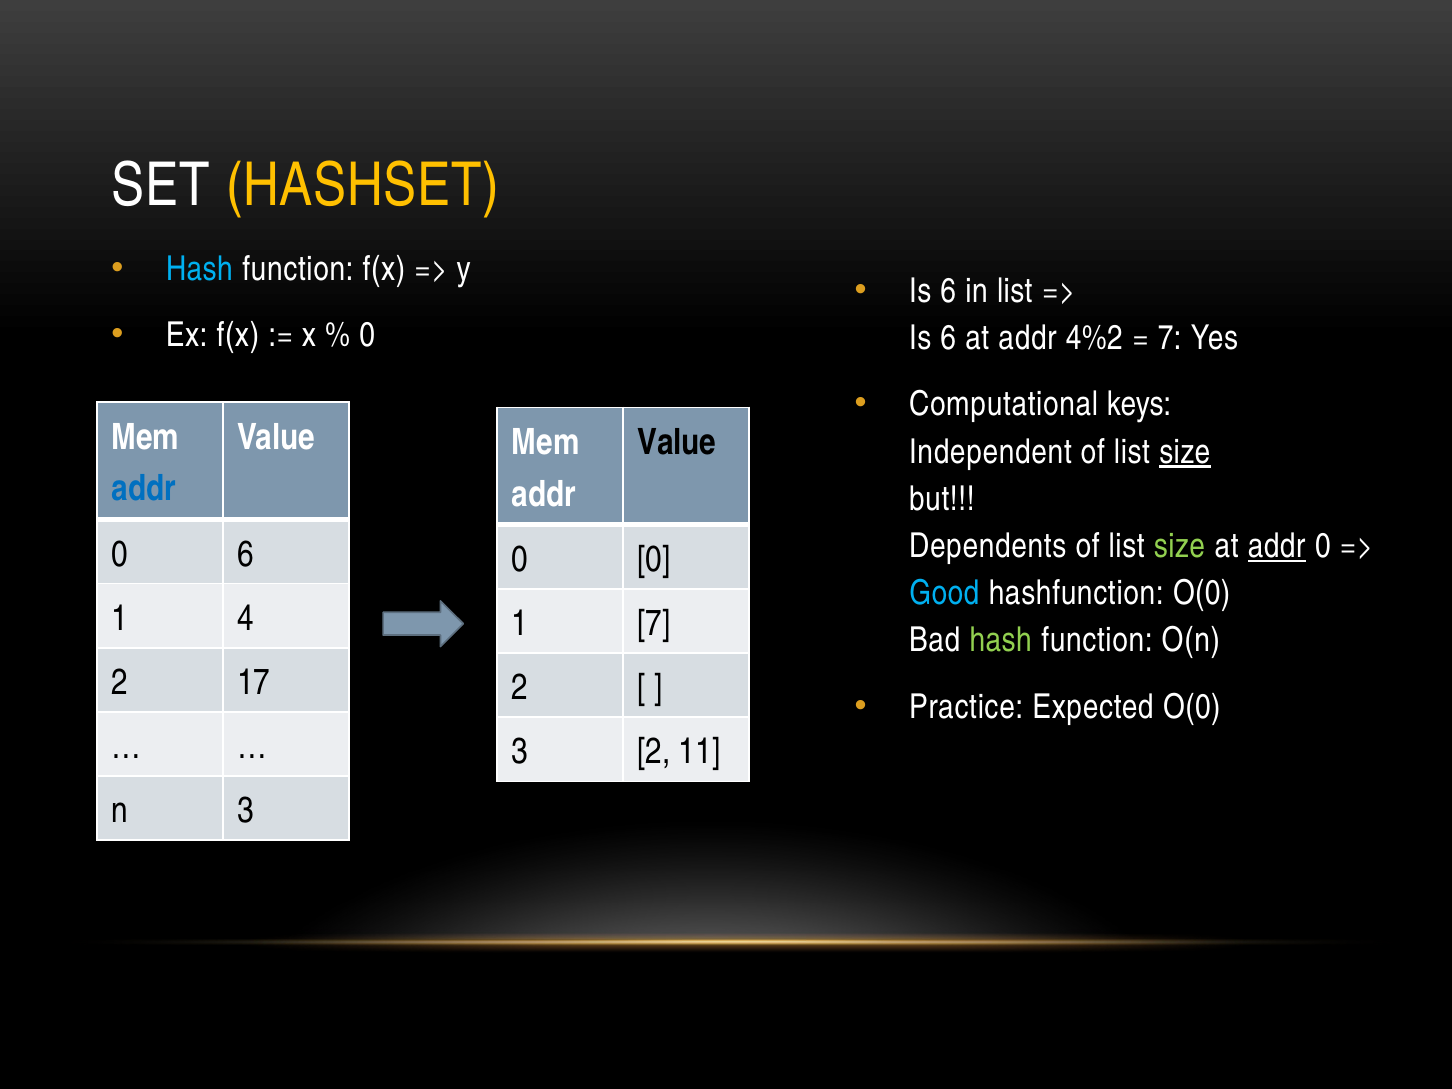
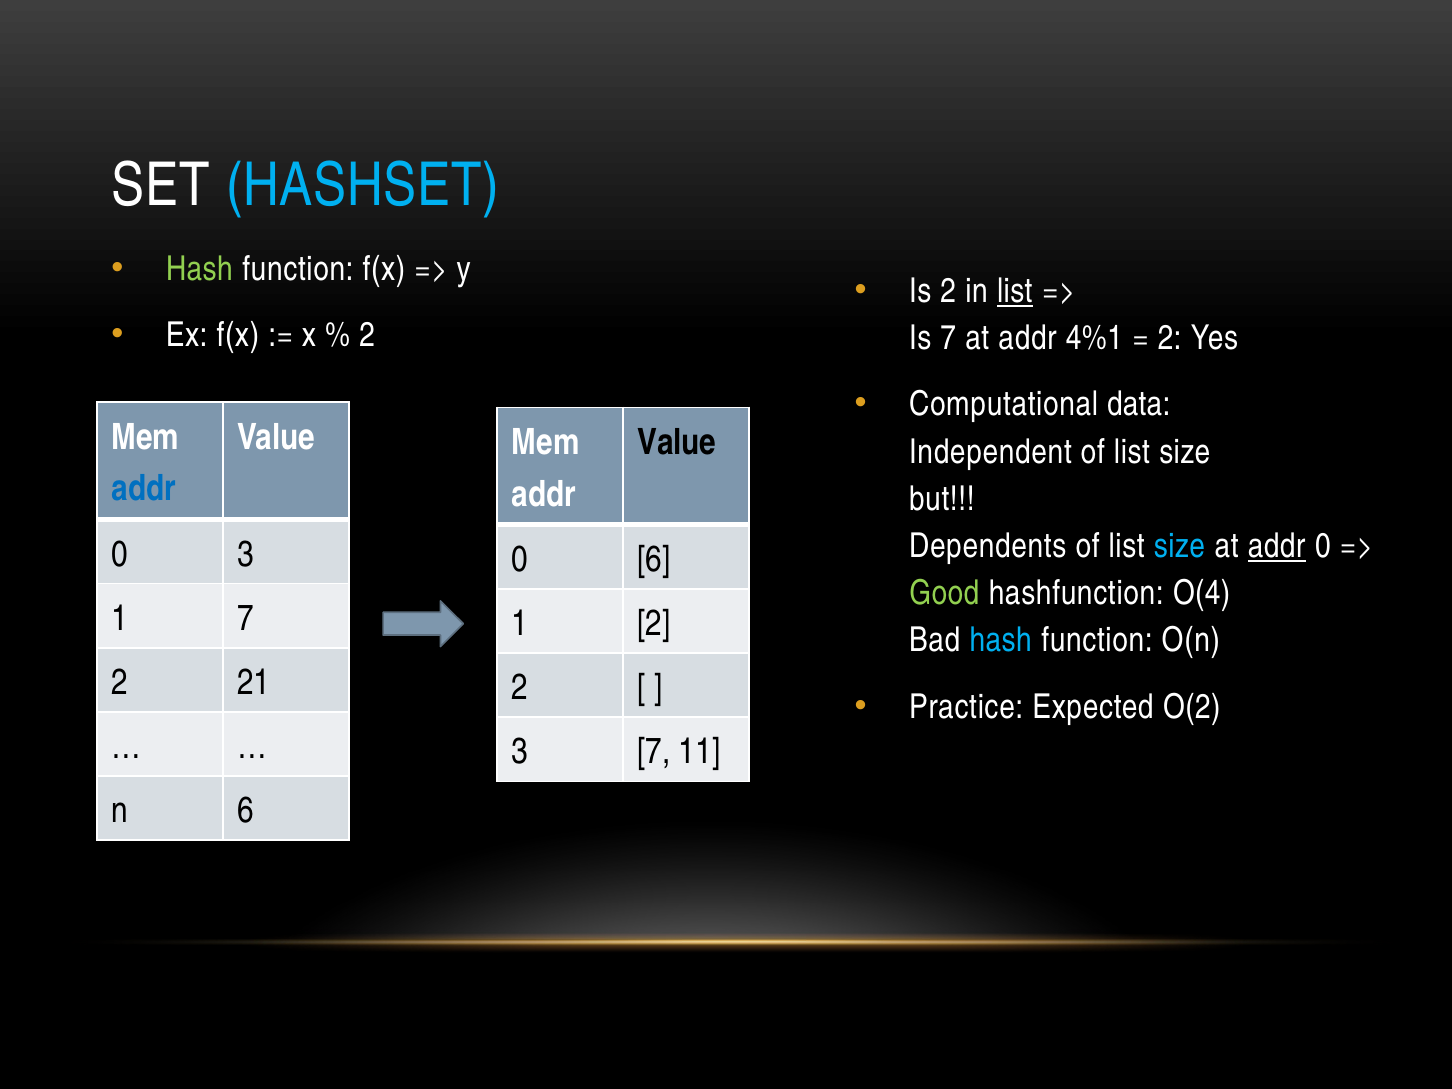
HASHSET colour: yellow -> light blue
Hash at (199, 269) colour: light blue -> light green
6 at (948, 291): 6 -> 2
list at (1015, 291) underline: none -> present
0 at (367, 335): 0 -> 2
6 at (948, 338): 6 -> 7
4%2: 4%2 -> 4%1
7 at (1170, 338): 7 -> 2
keys: keys -> data
size at (1185, 452) underline: present -> none
size at (1179, 546) colour: light green -> light blue
0 6: 6 -> 3
0 0: 0 -> 6
Good colour: light blue -> light green
hashfunction O(0: O(0 -> O(4
1 4: 4 -> 7
1 7: 7 -> 2
hash at (1001, 641) colour: light green -> light blue
17: 17 -> 21
Expected O(0: O(0 -> O(2
3 2: 2 -> 7
n 3: 3 -> 6
